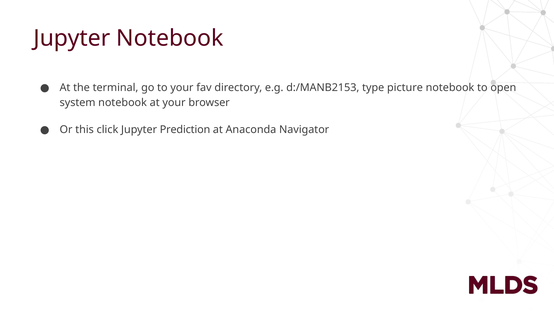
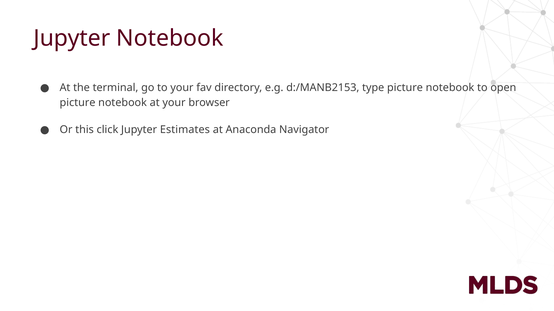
system at (78, 103): system -> picture
Prediction: Prediction -> Estimates
